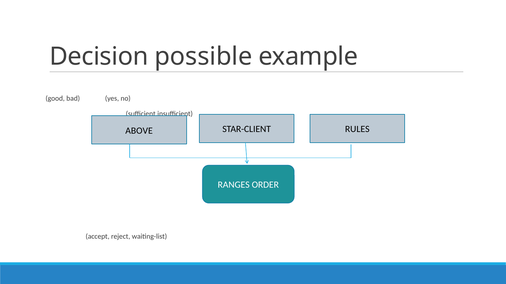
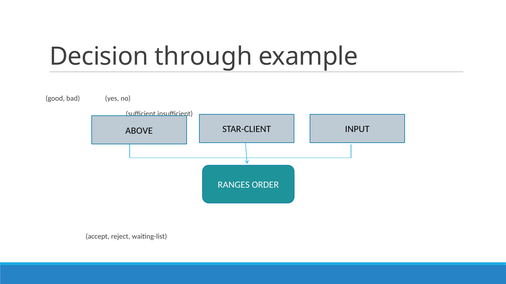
possible: possible -> through
RULES: RULES -> INPUT
